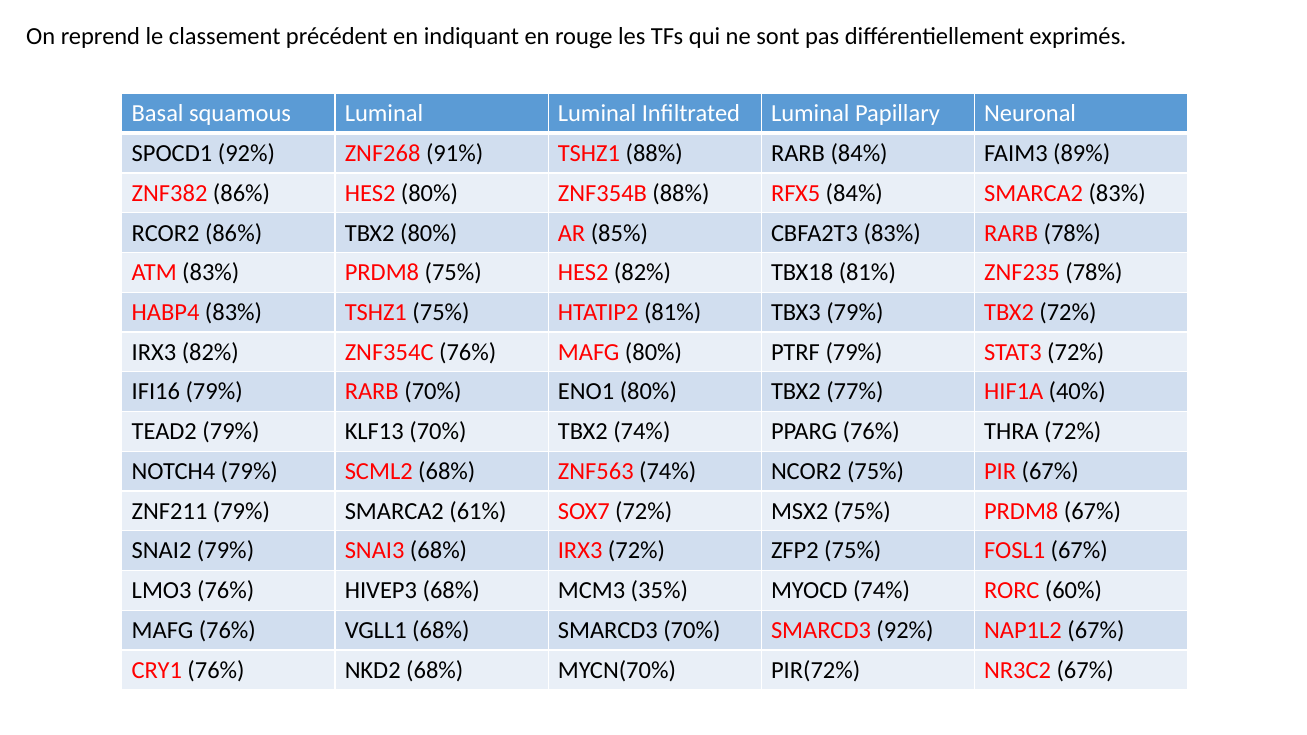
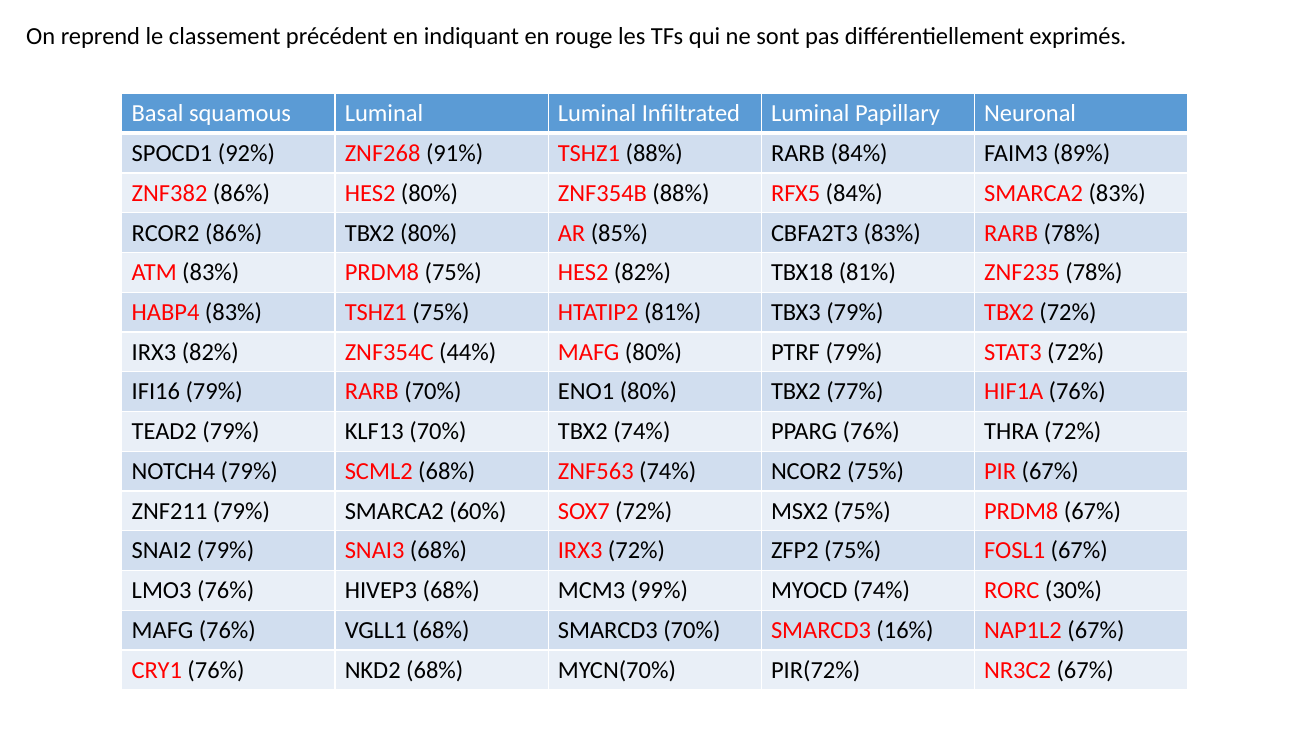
ZNF354C 76%: 76% -> 44%
HIF1A 40%: 40% -> 76%
61%: 61% -> 60%
35%: 35% -> 99%
60%: 60% -> 30%
SMARCD3 92%: 92% -> 16%
